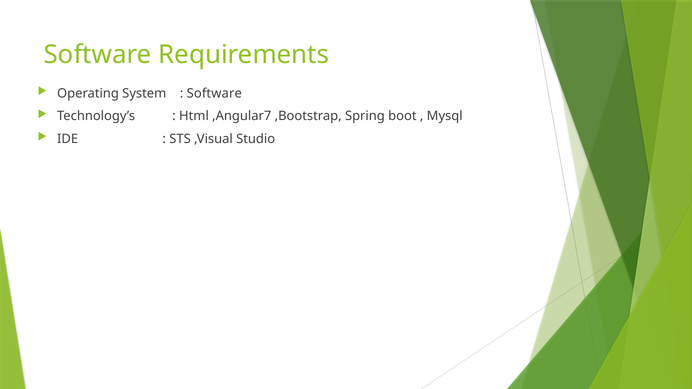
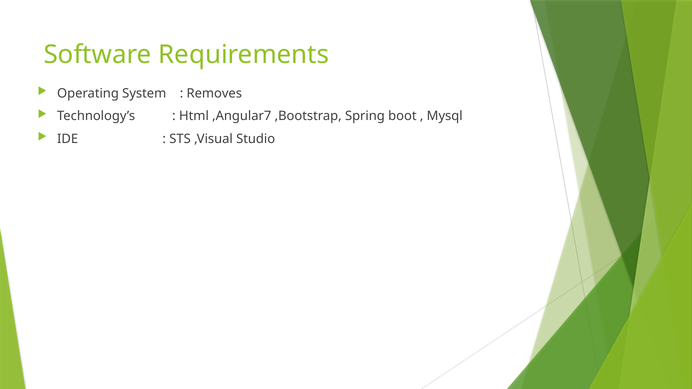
Software at (214, 93): Software -> Removes
